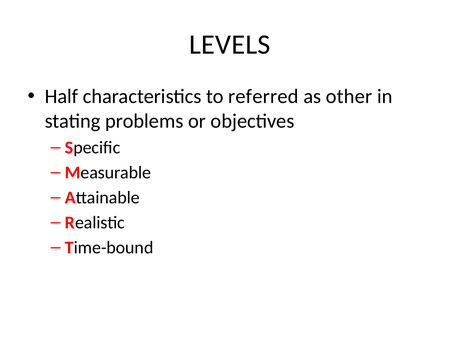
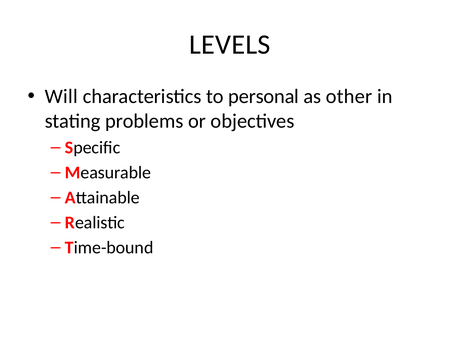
Half: Half -> Will
referred: referred -> personal
